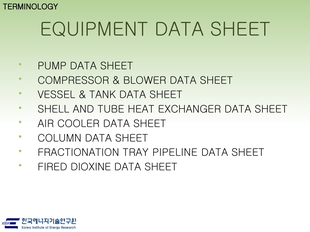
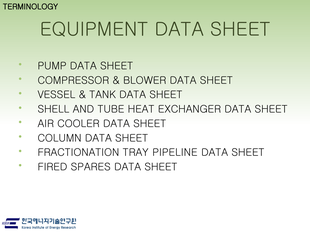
DIOXINE: DIOXINE -> SPARES
